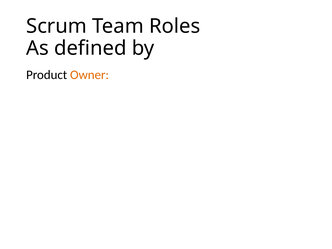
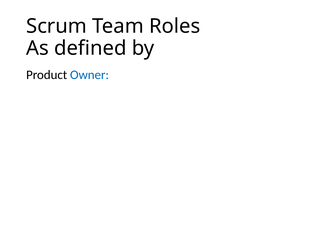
Owner colour: orange -> blue
